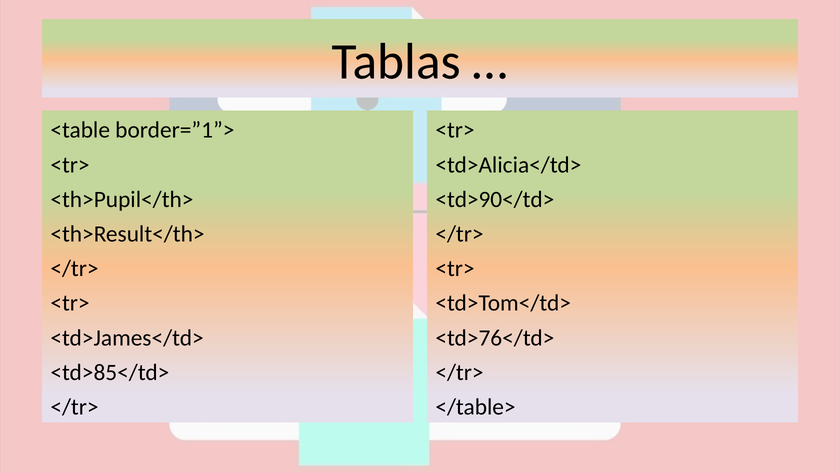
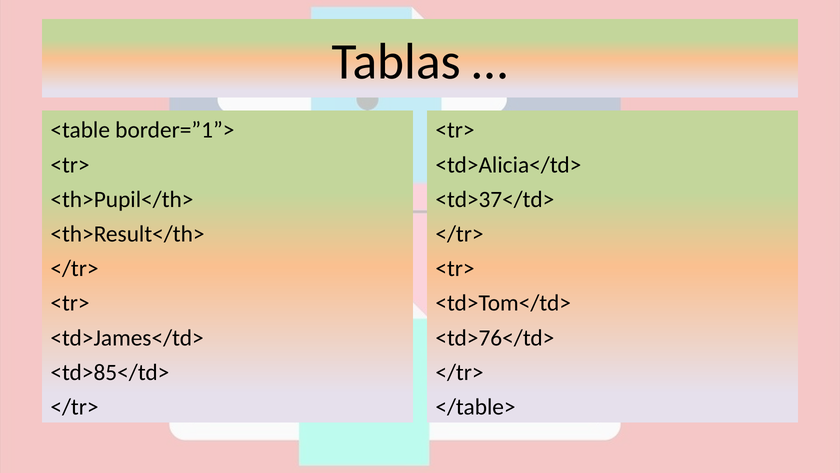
<td>90</td>: <td>90</td> -> <td>37</td>
